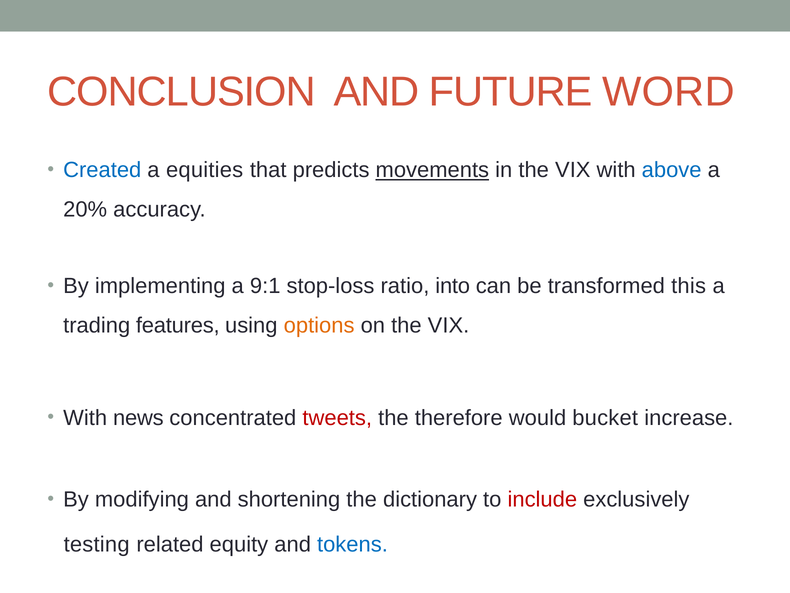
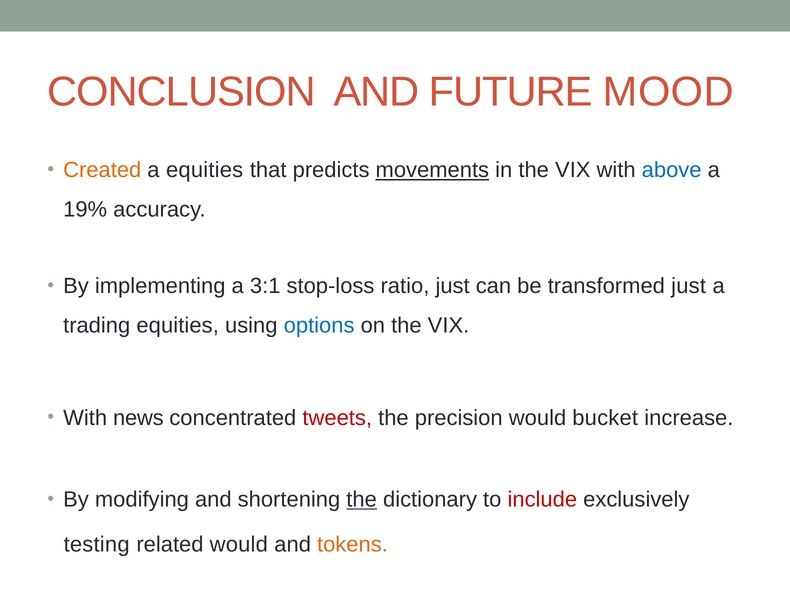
WORD: WORD -> MOOD
Created colour: blue -> orange
20%: 20% -> 19%
9:1: 9:1 -> 3:1
ratio into: into -> just
transformed this: this -> just
trading features: features -> equities
options colour: orange -> blue
therefore: therefore -> precision
the at (362, 499) underline: none -> present
related equity: equity -> would
tokens colour: blue -> orange
